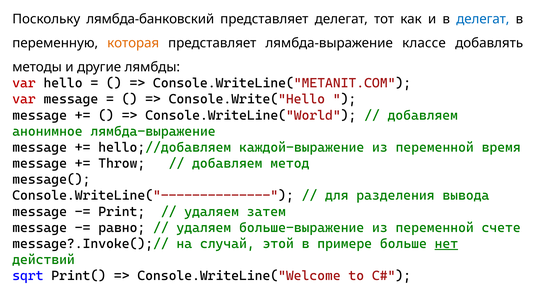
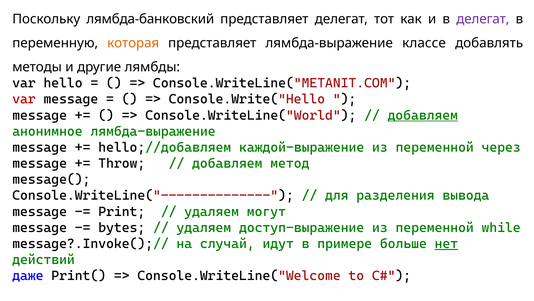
делегат at (483, 19) colour: blue -> purple
var at (24, 83) colour: red -> black
добавляем at (423, 115) underline: none -> present
время: время -> через
затем: затем -> могут
равно: равно -> bytes
больше-выражение: больше-выражение -> доступ-выражение
счете: счете -> while
этой: этой -> идут
sqrt: sqrt -> даже
